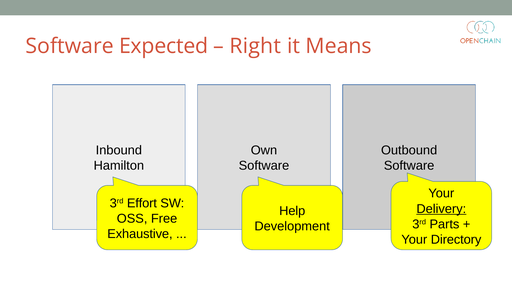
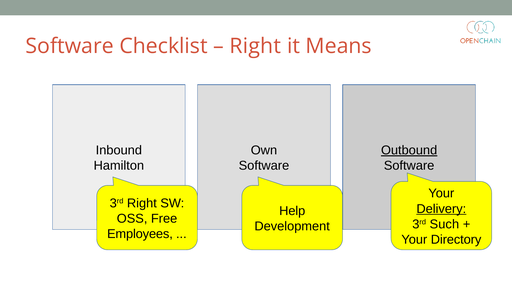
Expected: Expected -> Checklist
Outbound underline: none -> present
3rd Effort: Effort -> Right
Parts: Parts -> Such
Exhaustive: Exhaustive -> Employees
